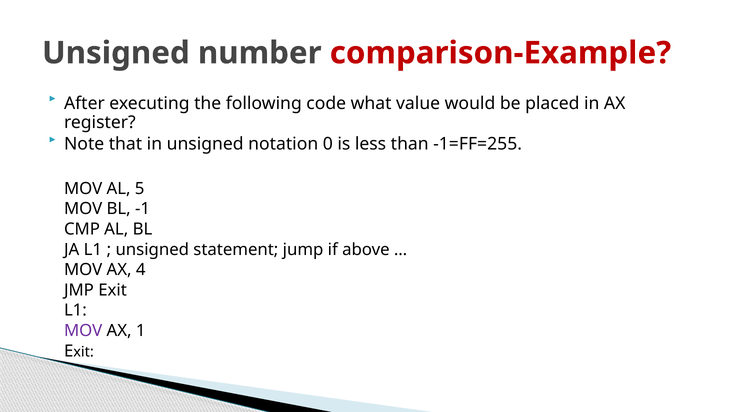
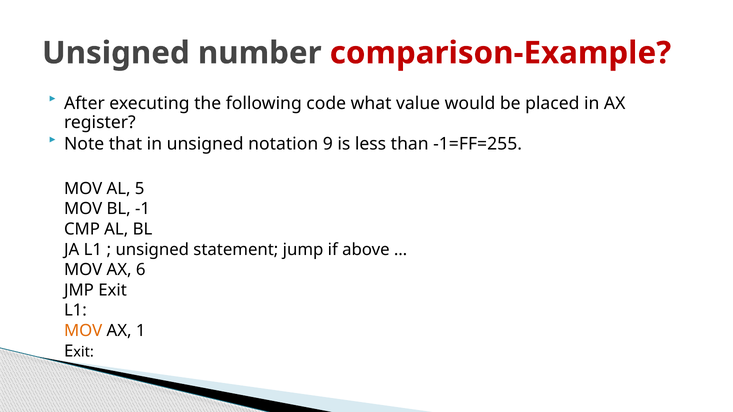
0: 0 -> 9
4: 4 -> 6
MOV at (83, 331) colour: purple -> orange
